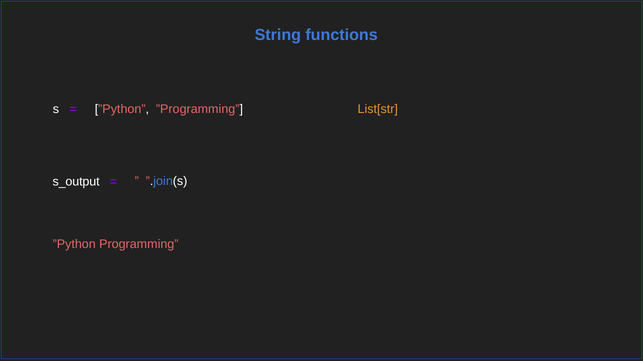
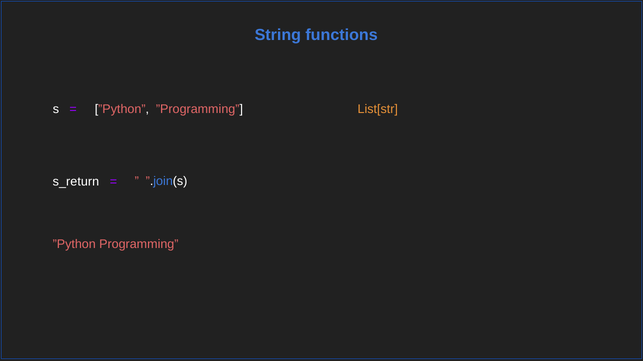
s_output: s_output -> s_return
